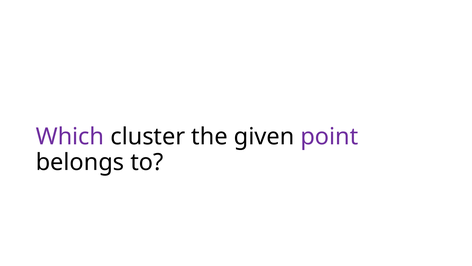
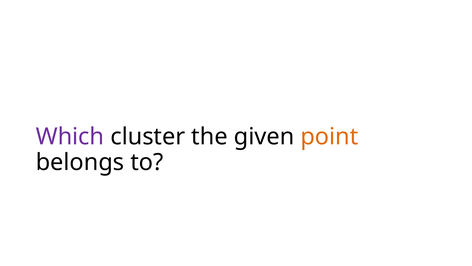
point colour: purple -> orange
